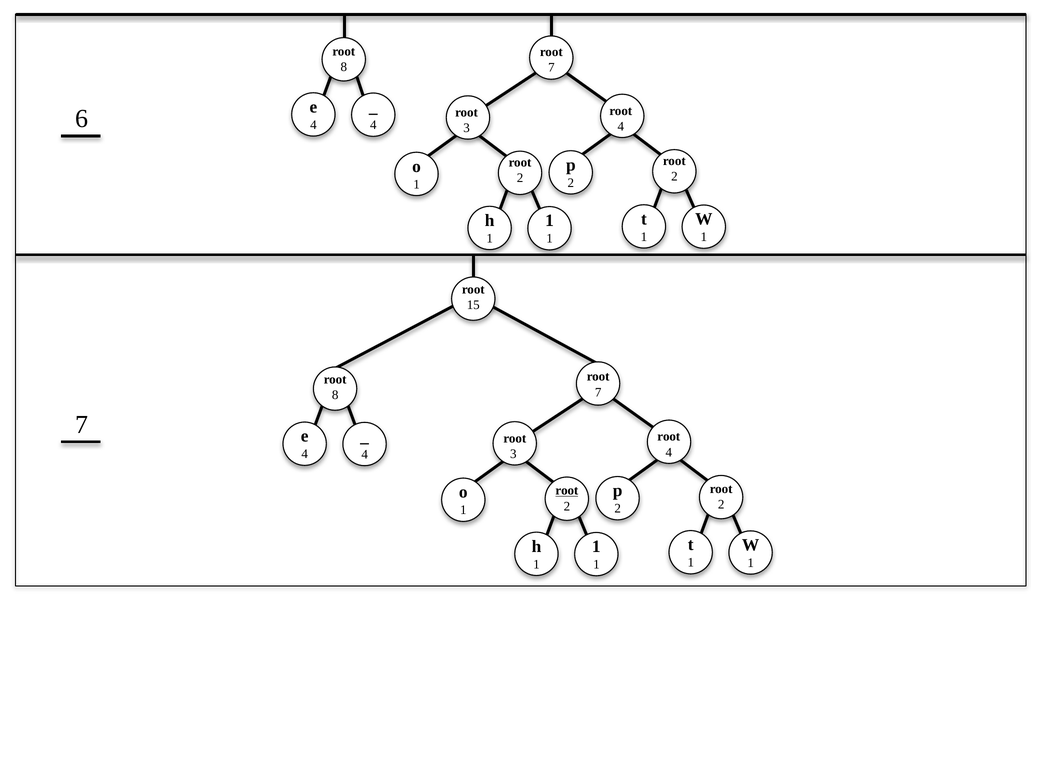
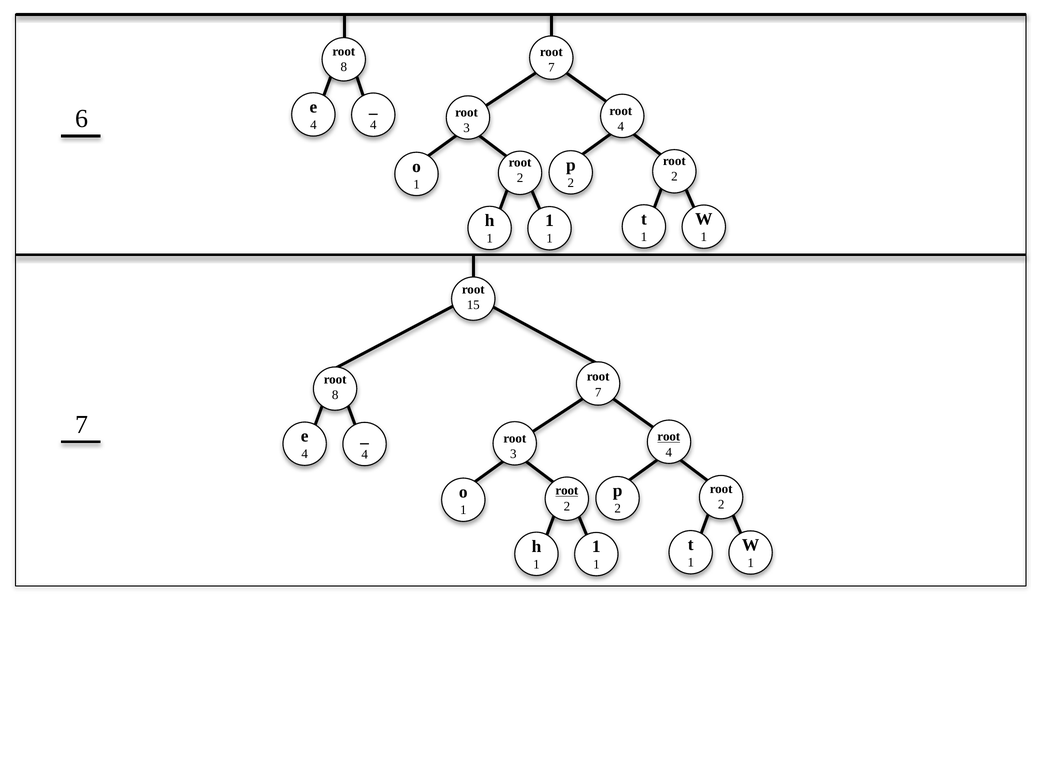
root at (669, 437) underline: none -> present
